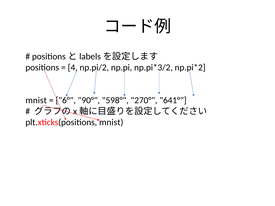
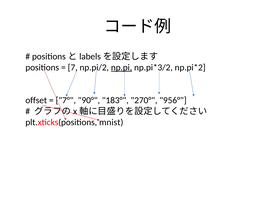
4: 4 -> 7
np.pi underline: none -> present
mnist at (36, 100): mnist -> offset
6°: 6° -> 7°
598°: 598° -> 183°
641°: 641° -> 956°
